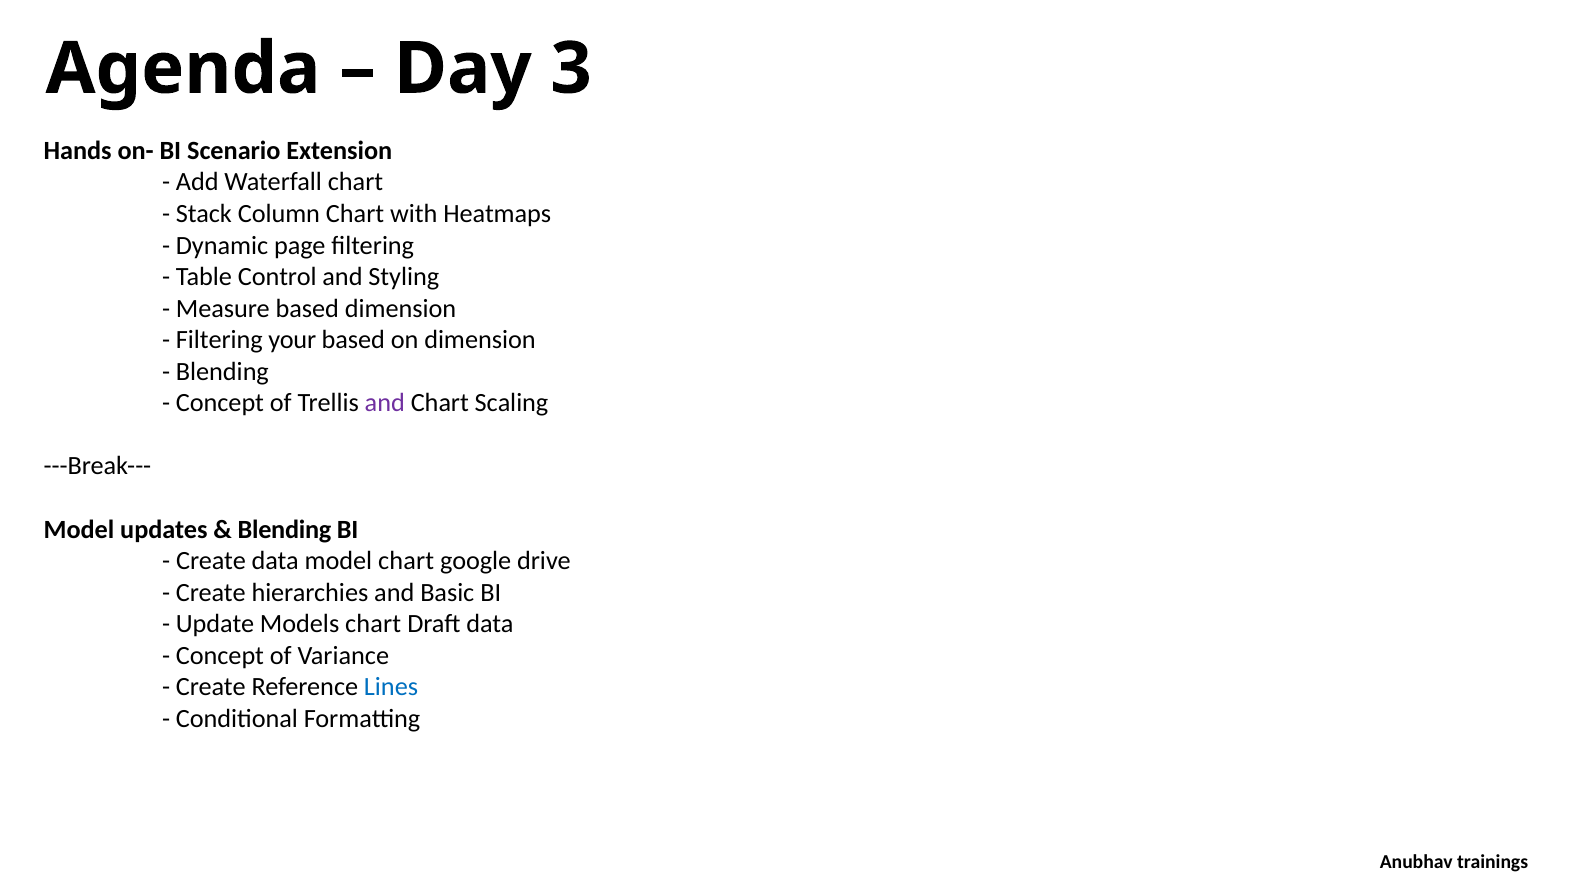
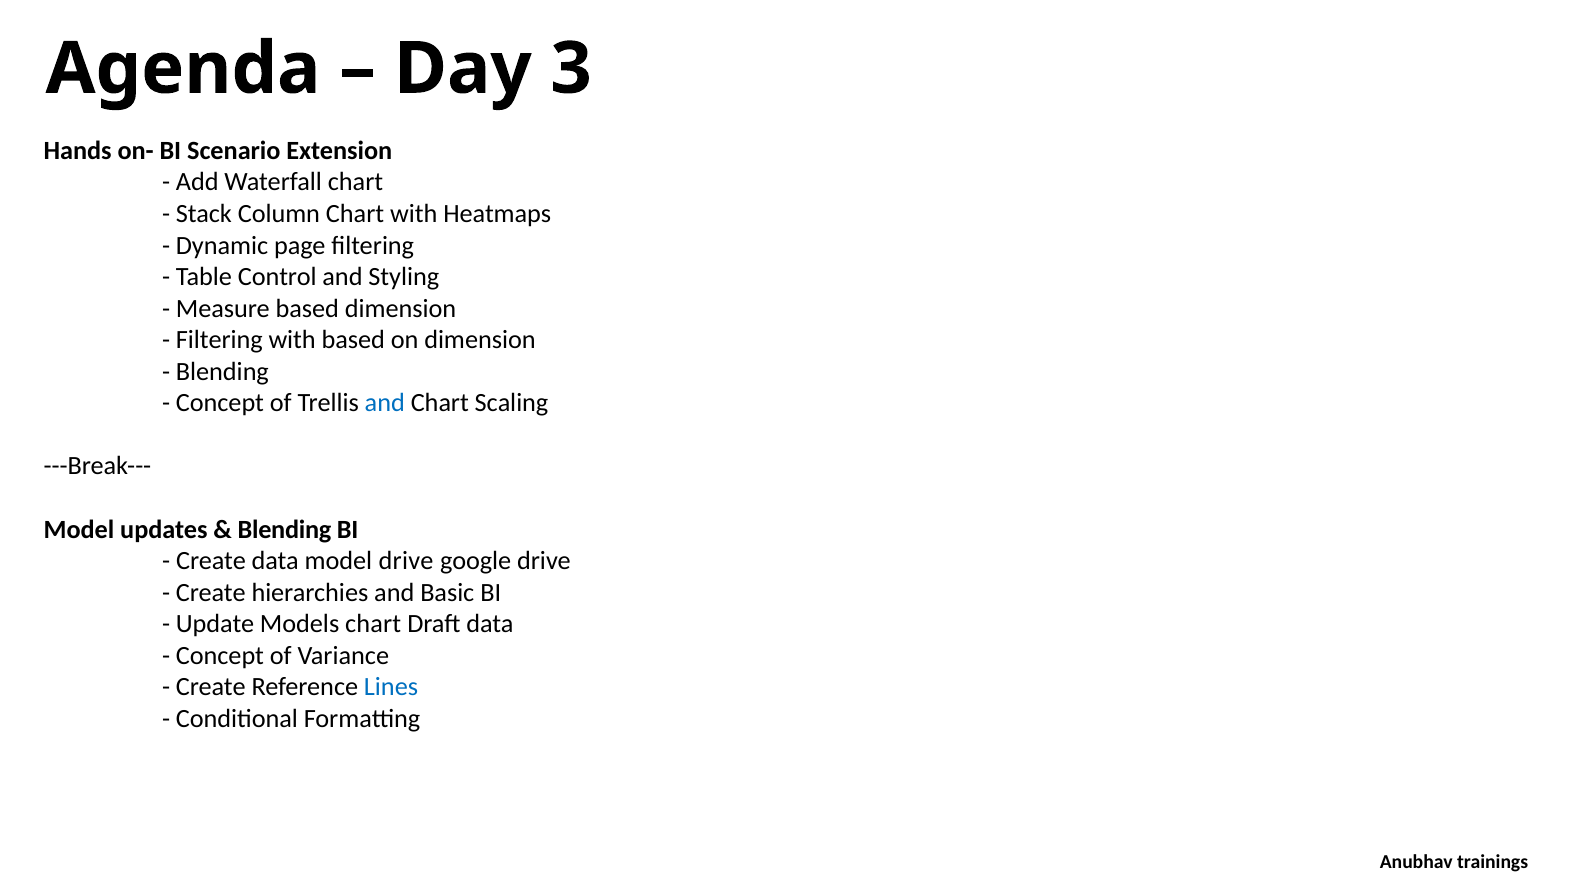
Filtering your: your -> with
and at (385, 403) colour: purple -> blue
model chart: chart -> drive
